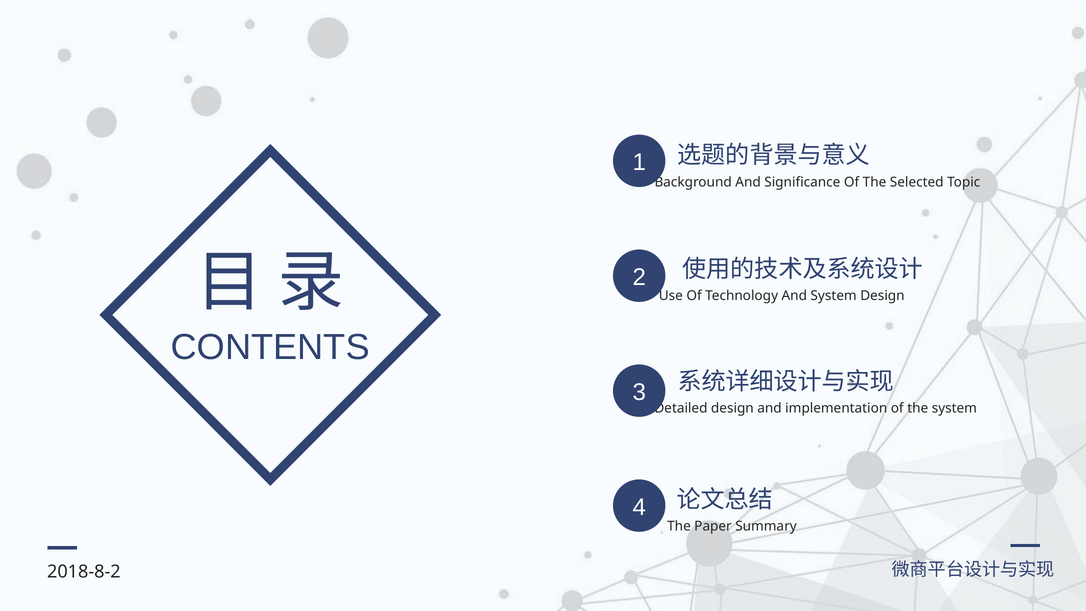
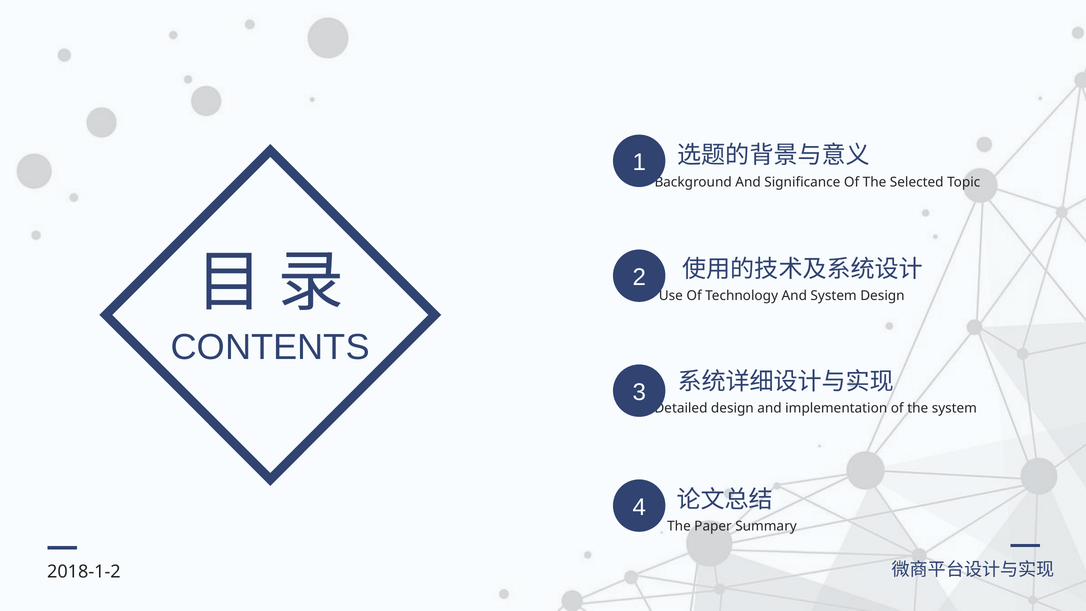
2018-8-2: 2018-8-2 -> 2018-1-2
